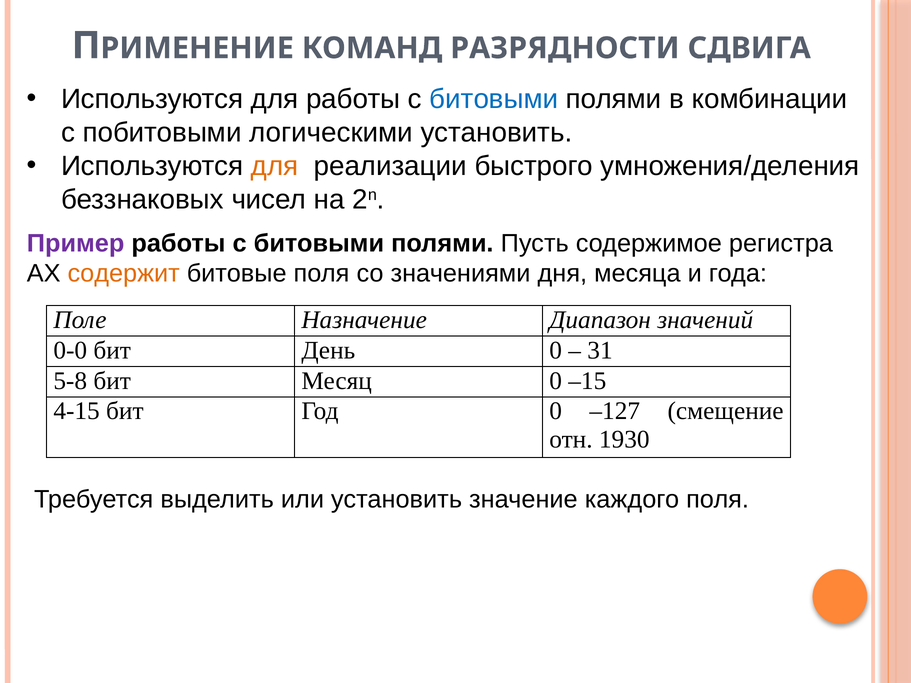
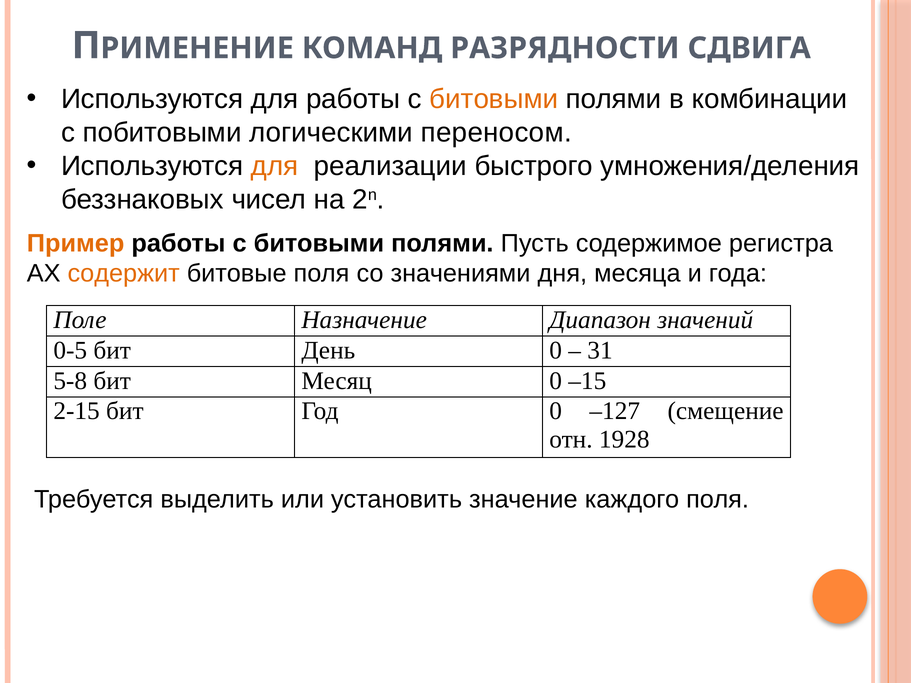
битовыми at (494, 99) colour: blue -> orange
логическими установить: установить -> переносом
Пример colour: purple -> orange
0-0: 0-0 -> 0-5
4-15: 4-15 -> 2-15
1930: 1930 -> 1928
